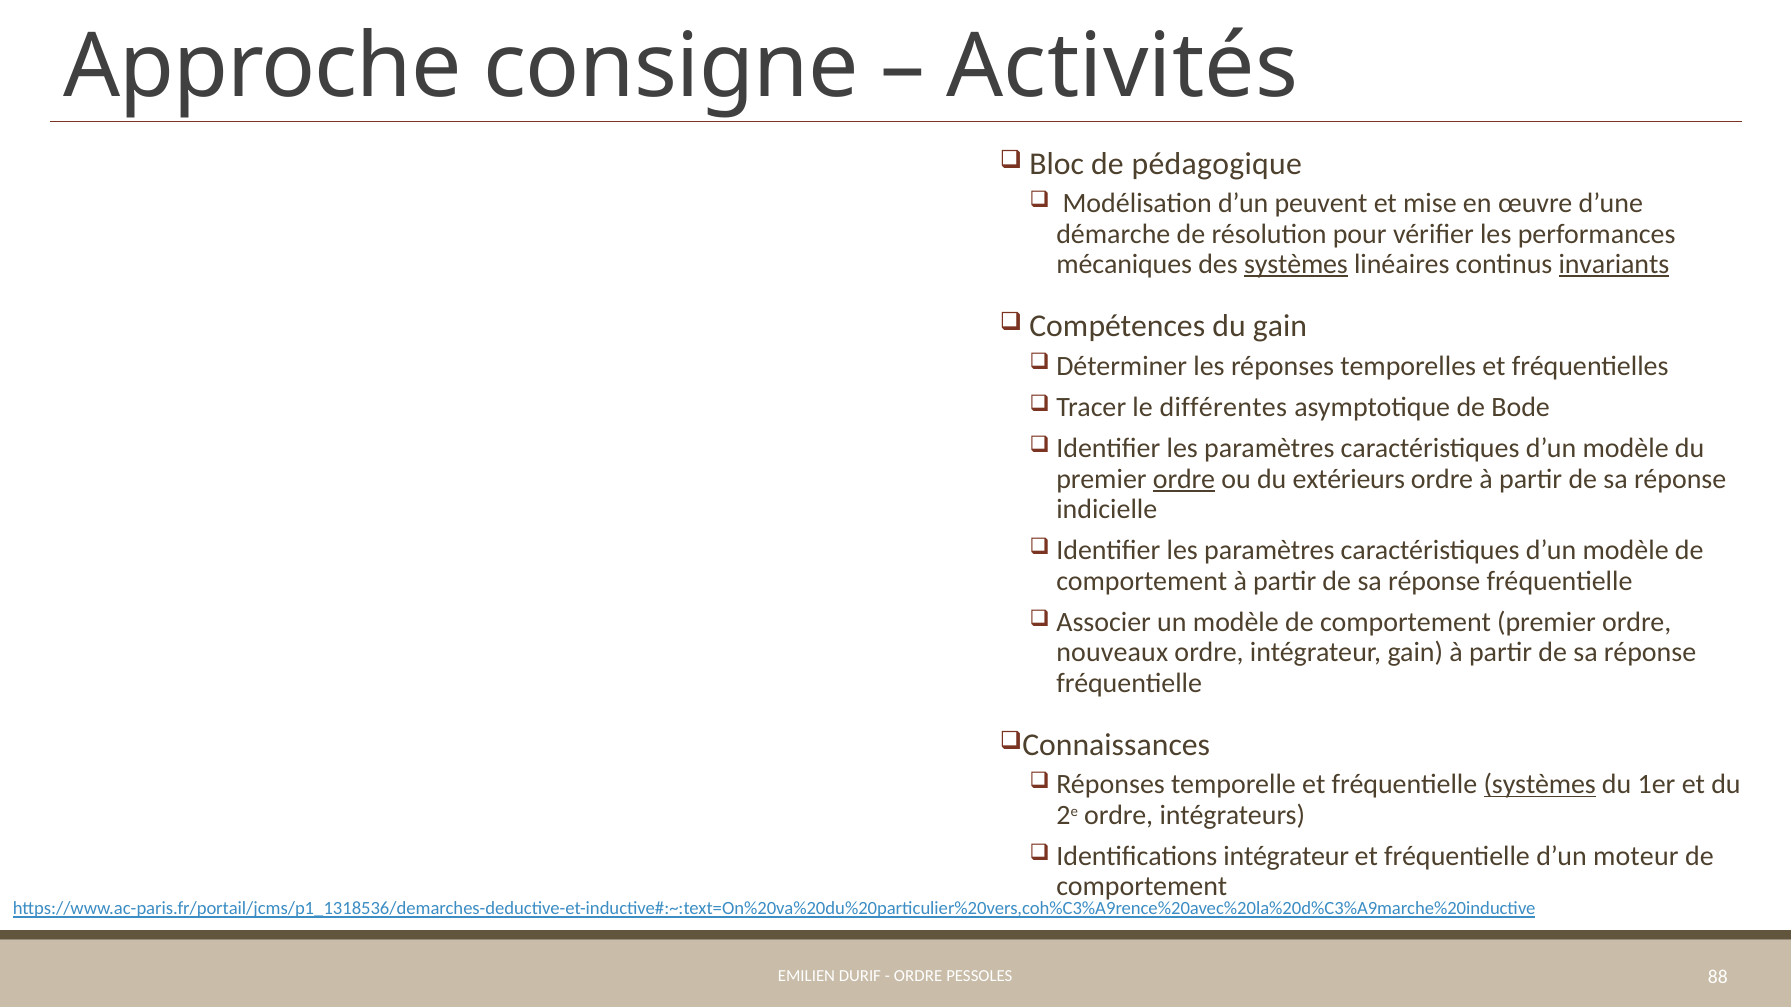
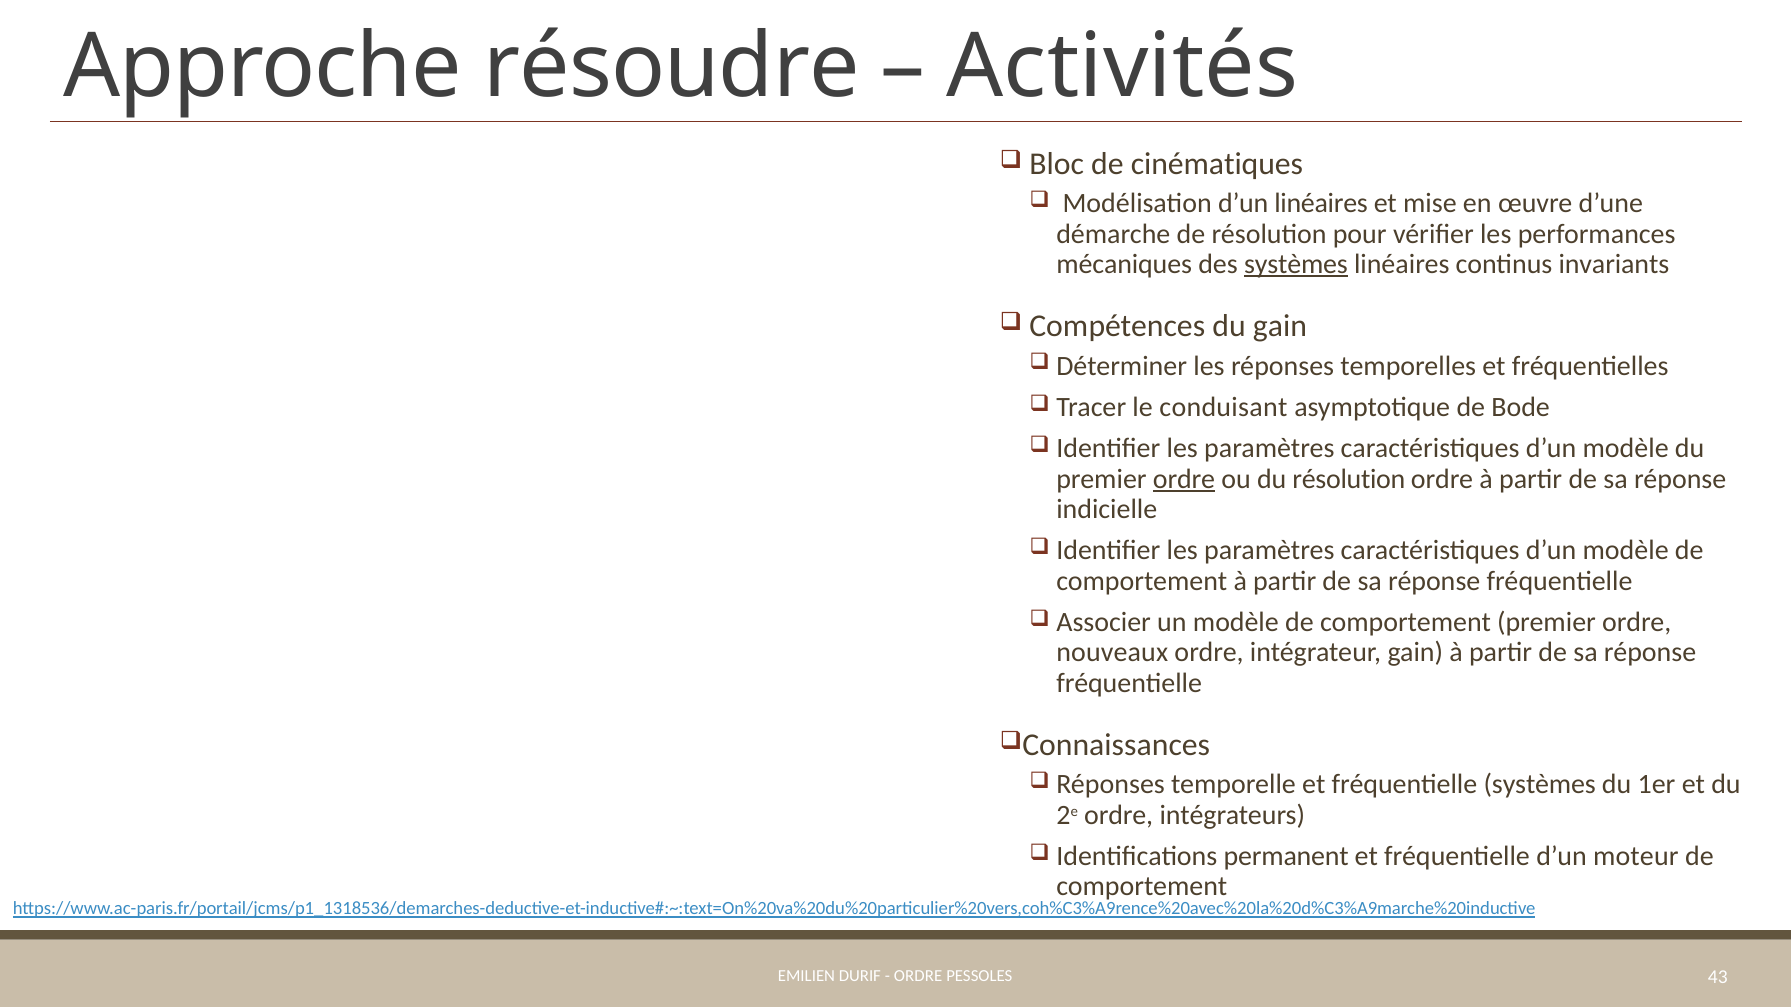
consigne: consigne -> résoudre
pédagogique: pédagogique -> cinématiques
d’un peuvent: peuvent -> linéaires
invariants underline: present -> none
différentes: différentes -> conduisant
du extérieurs: extérieurs -> résolution
systèmes at (1540, 785) underline: present -> none
Identifications intégrateur: intégrateur -> permanent
88: 88 -> 43
